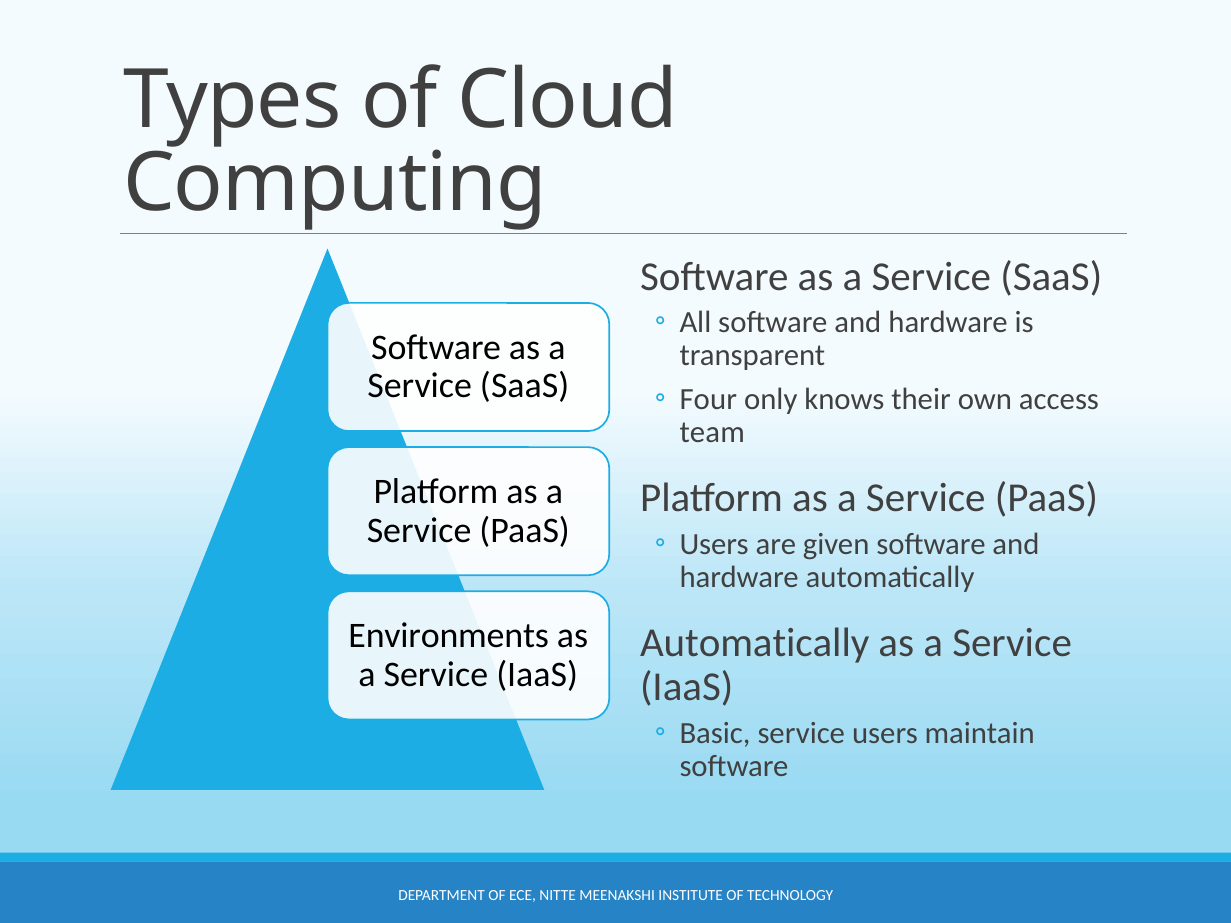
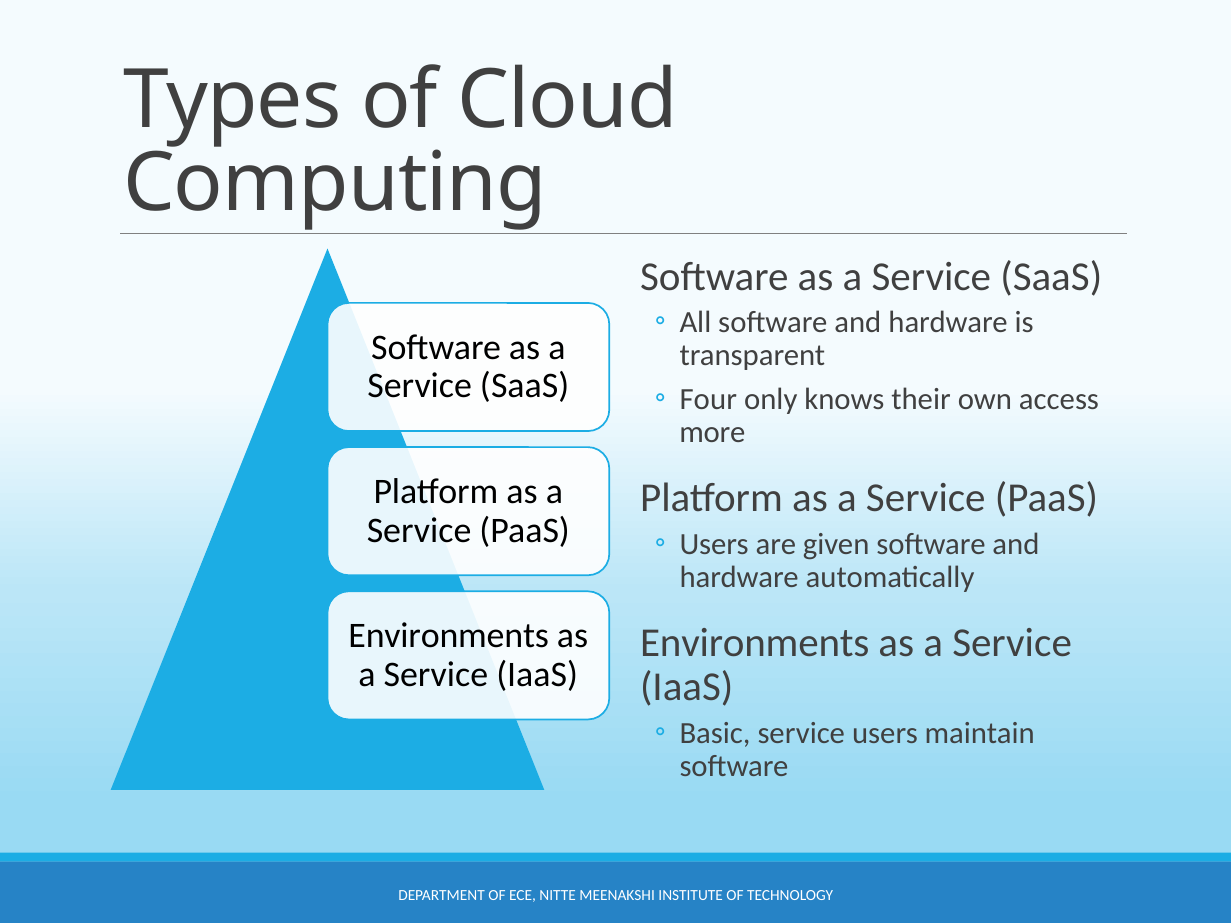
team: team -> more
Automatically at (755, 643): Automatically -> Environments
